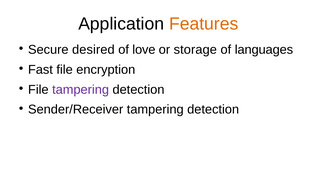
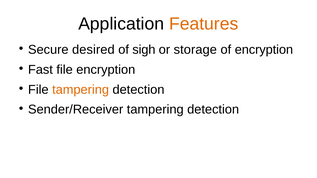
love: love -> sigh
of languages: languages -> encryption
tampering at (81, 90) colour: purple -> orange
